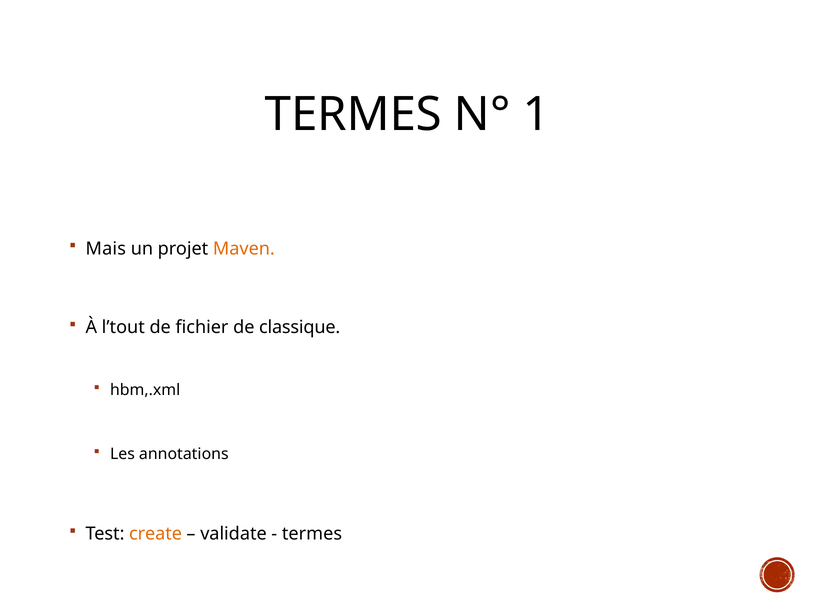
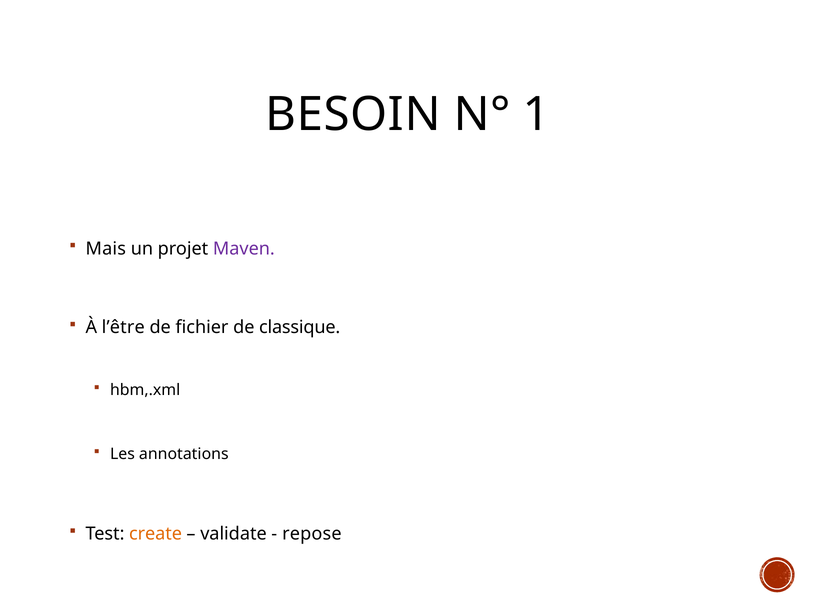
TERMES at (353, 115): TERMES -> BESOIN
Maven colour: orange -> purple
l’tout: l’tout -> l’être
termes at (312, 534): termes -> repose
